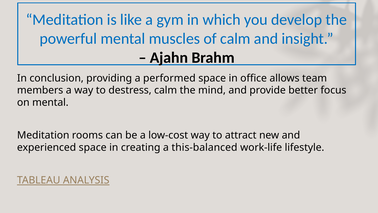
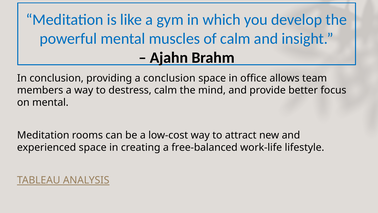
a performed: performed -> conclusion
this-balanced: this-balanced -> free-balanced
